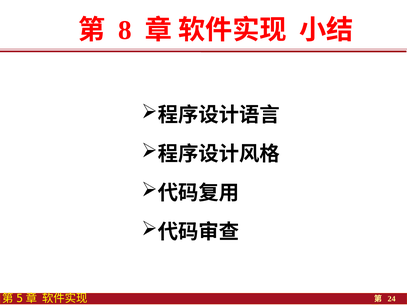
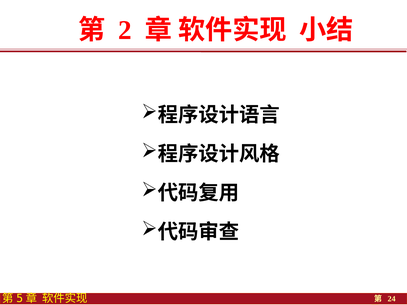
8: 8 -> 2
